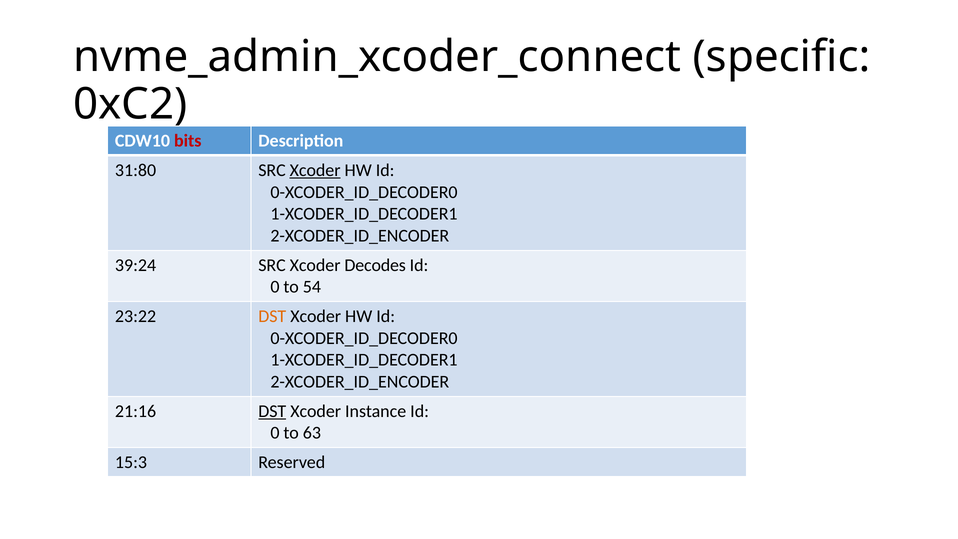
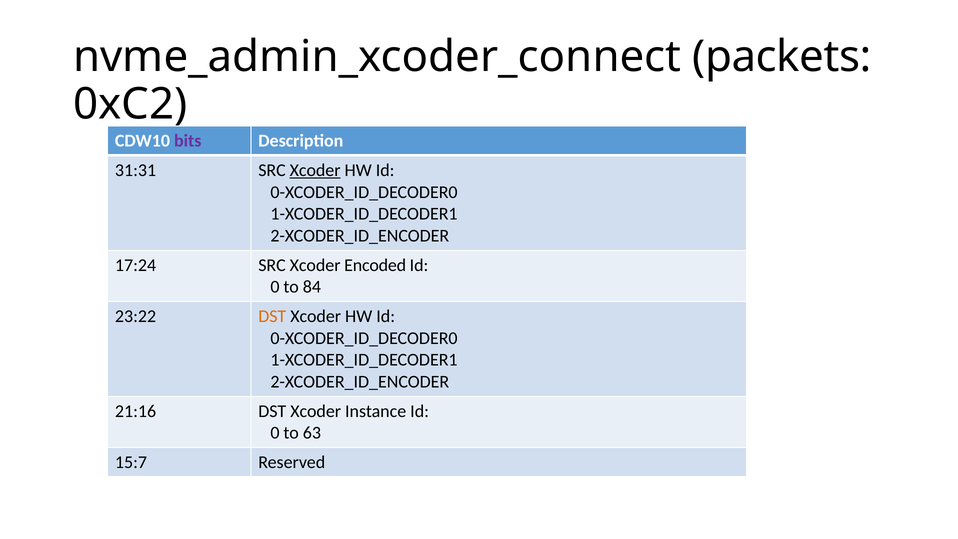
specific: specific -> packets
bits colour: red -> purple
31:80: 31:80 -> 31:31
39:24: 39:24 -> 17:24
Decodes: Decodes -> Encoded
54: 54 -> 84
DST at (272, 411) underline: present -> none
15:3: 15:3 -> 15:7
